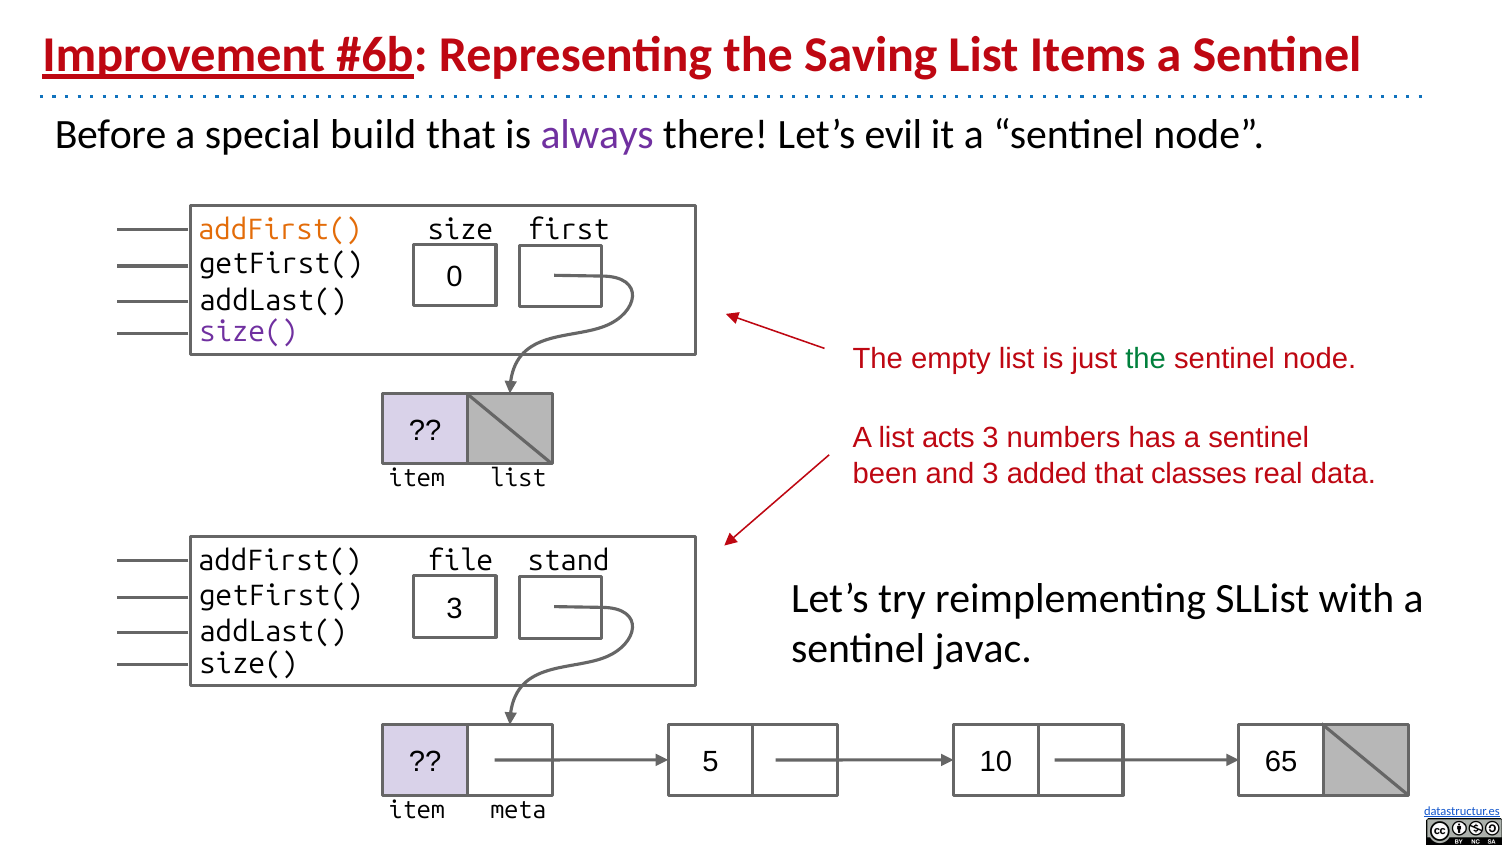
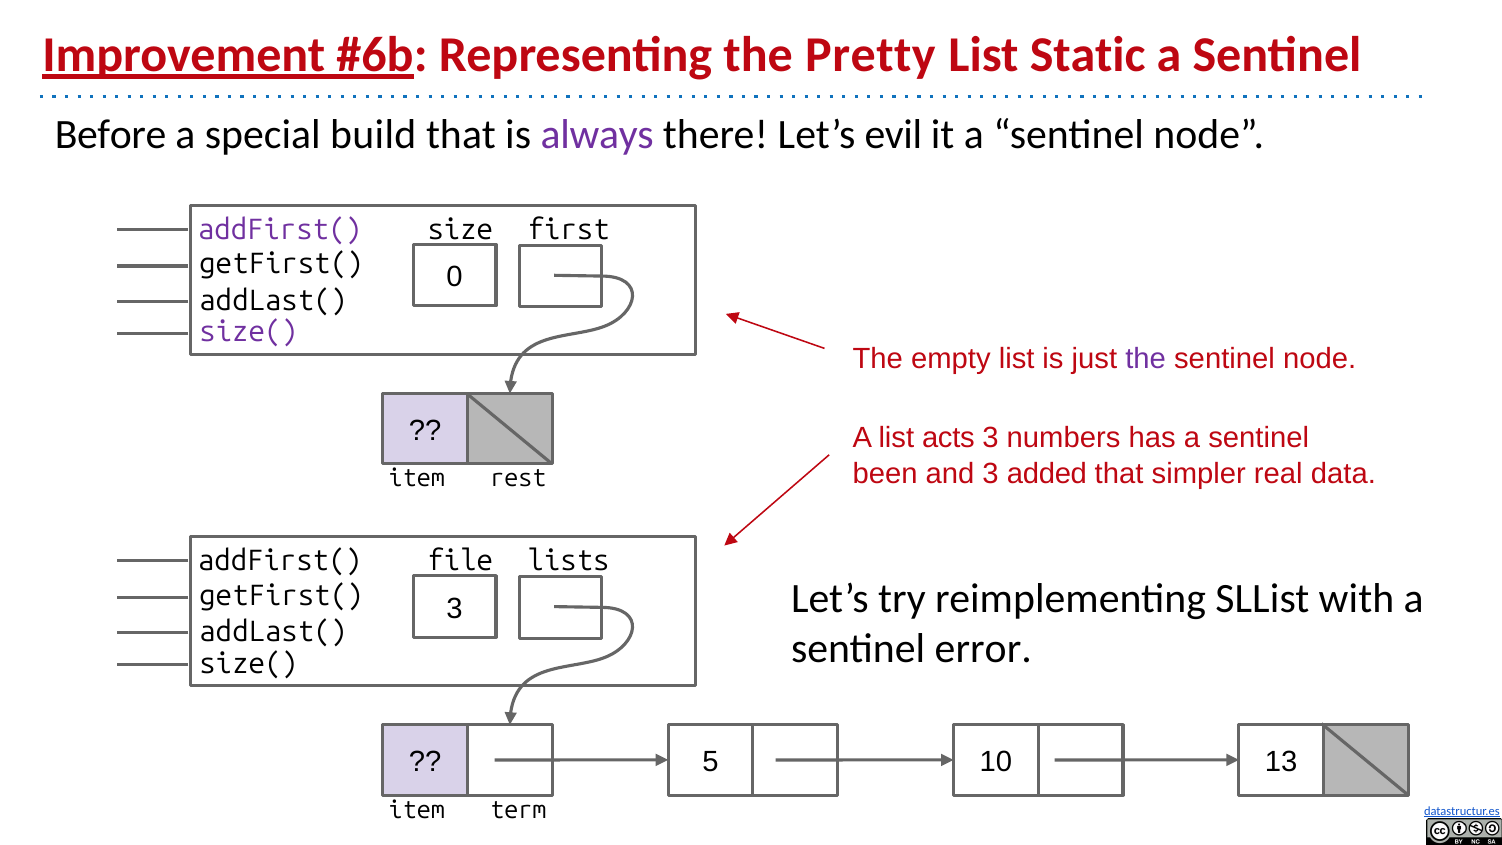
Saving: Saving -> Pretty
Items: Items -> Static
addFirst( at (280, 230) colour: orange -> purple
the at (1146, 359) colour: green -> purple
classes: classes -> simpler
item list: list -> rest
stand: stand -> lists
javac: javac -> error
65: 65 -> 13
meta: meta -> term
